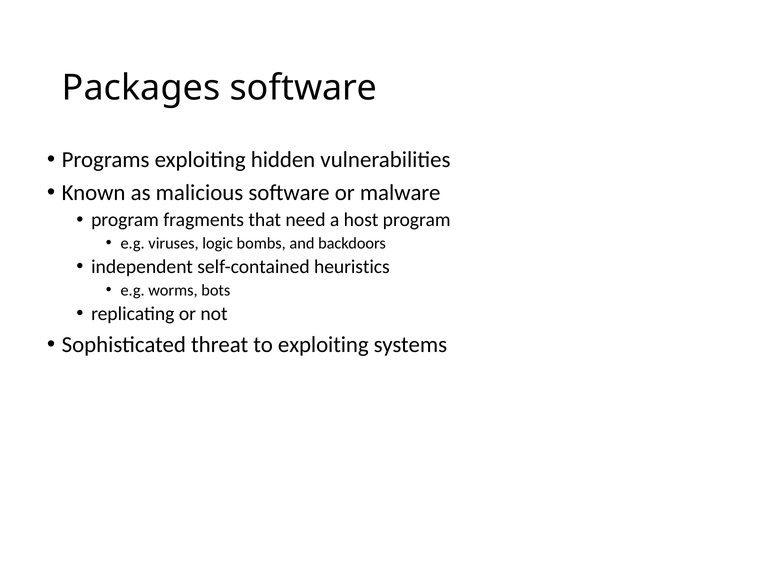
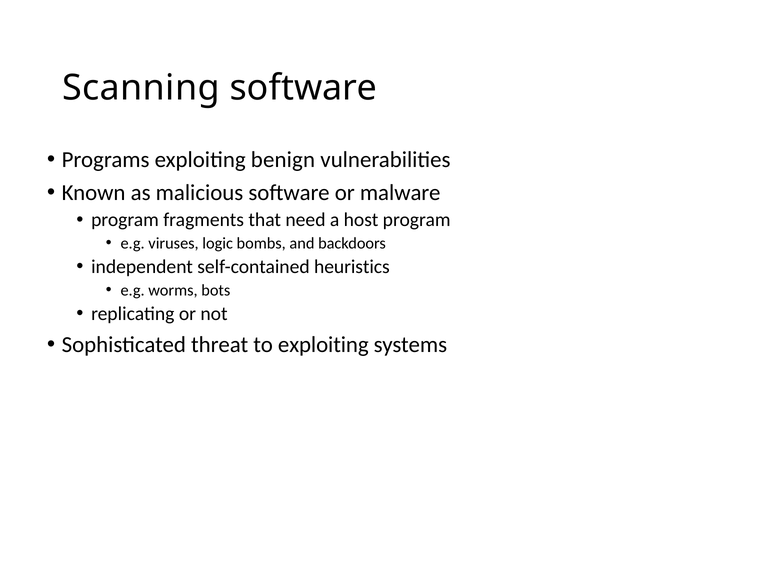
Packages: Packages -> Scanning
hidden: hidden -> benign
